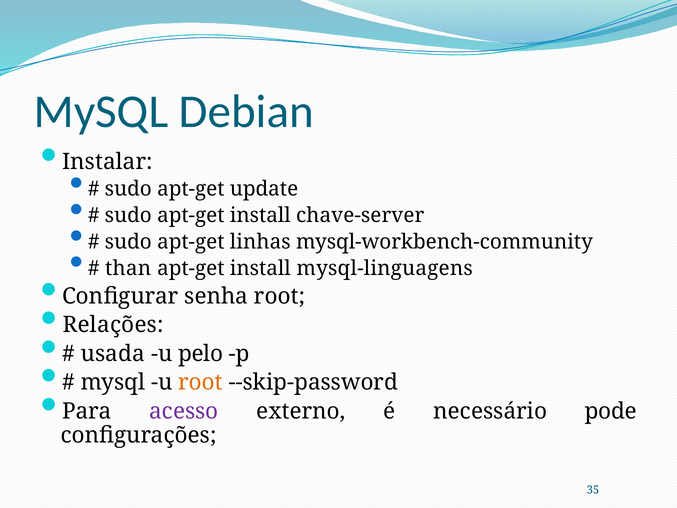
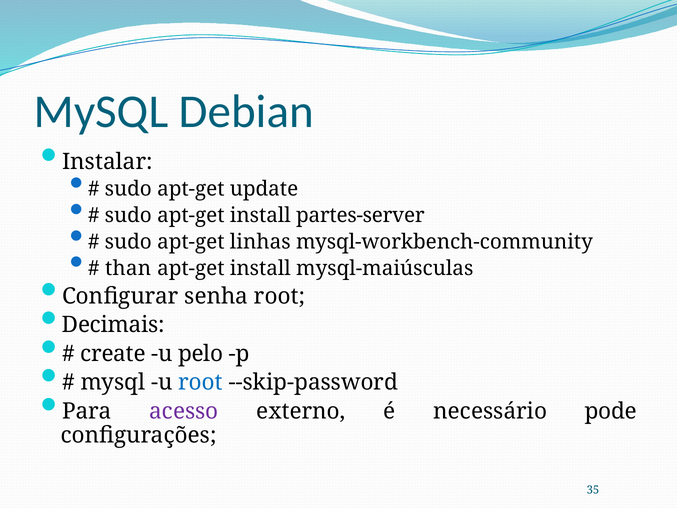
chave-server: chave-server -> partes-server
mysql-linguagens: mysql-linguagens -> mysql-maiúsculas
Relações: Relações -> Decimais
usada: usada -> create
root at (201, 382) colour: orange -> blue
